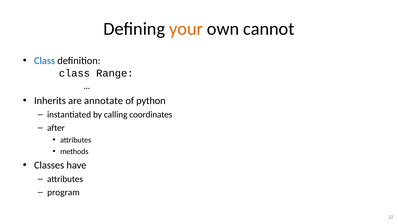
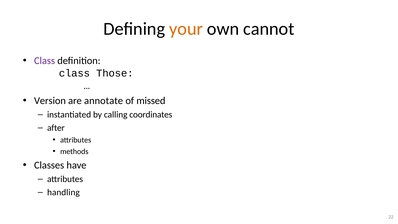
Class at (45, 61) colour: blue -> purple
Range: Range -> Those
Inherits: Inherits -> Version
python: python -> missed
program: program -> handling
